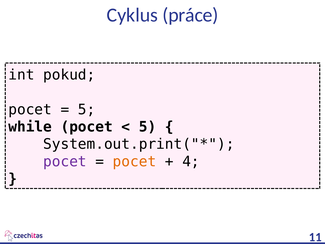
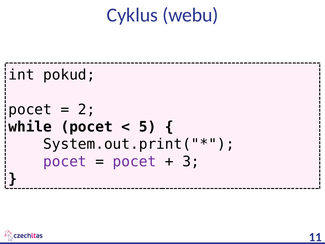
práce: práce -> webu
5 at (87, 109): 5 -> 2
pocet at (134, 161) colour: orange -> purple
4: 4 -> 3
